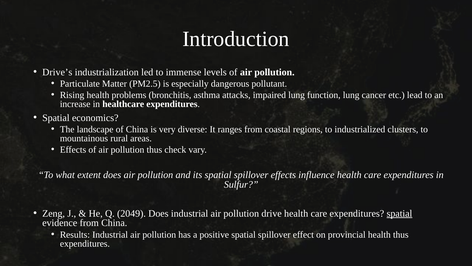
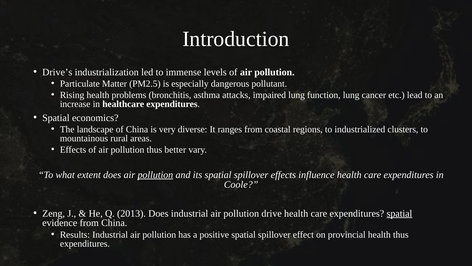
check: check -> better
pollution at (155, 175) underline: none -> present
Sulfur: Sulfur -> Coole
2049: 2049 -> 2013
